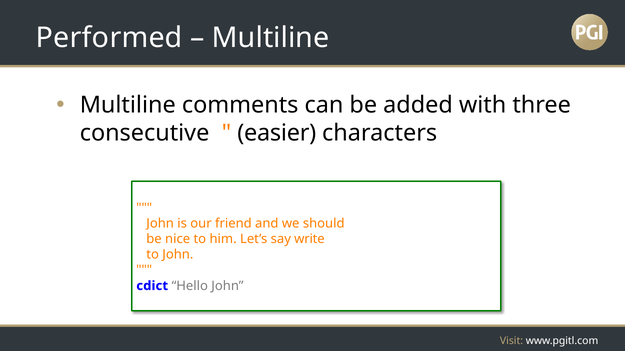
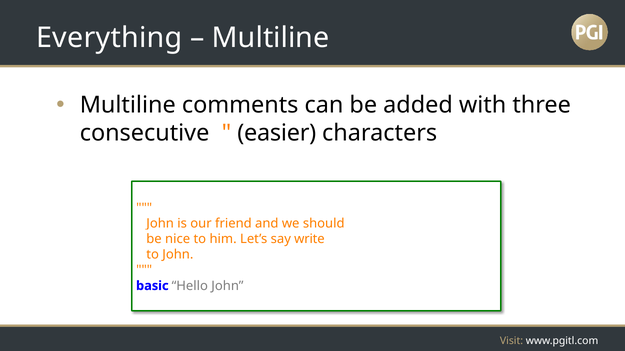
Performed: Performed -> Everything
cdict: cdict -> basic
